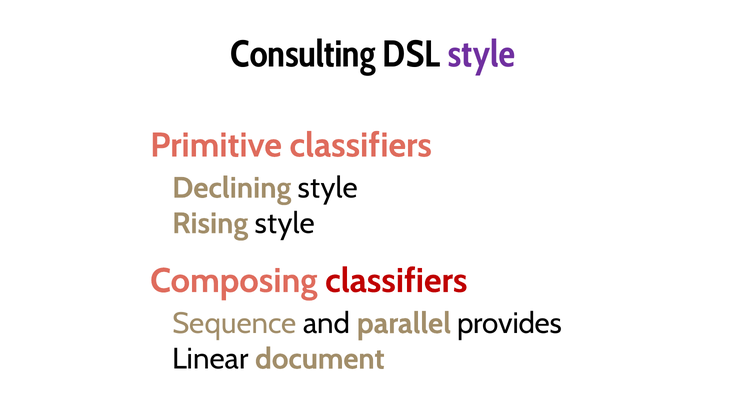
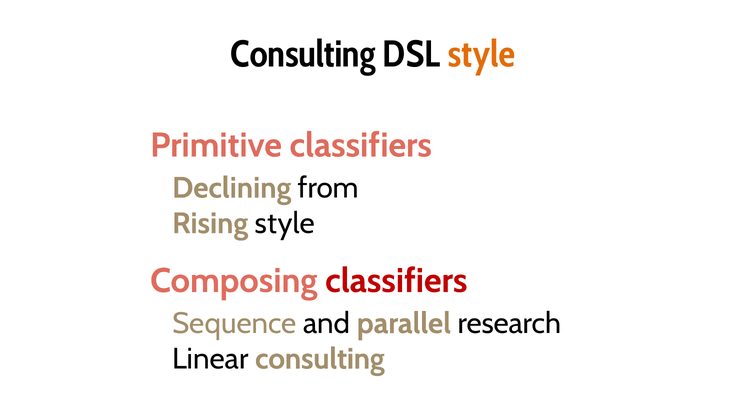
style at (482, 54) colour: purple -> orange
Declining style: style -> from
provides: provides -> research
Linear document: document -> consulting
